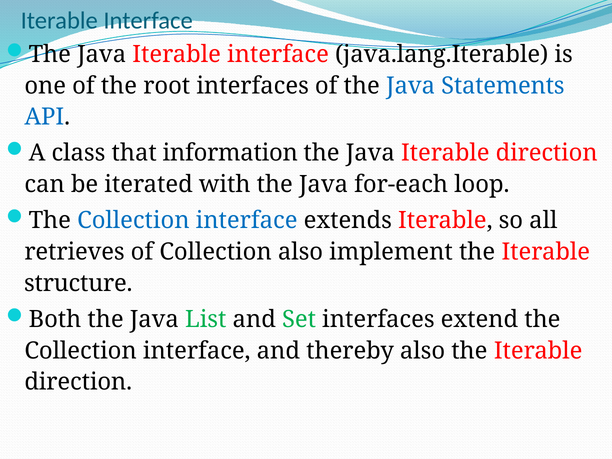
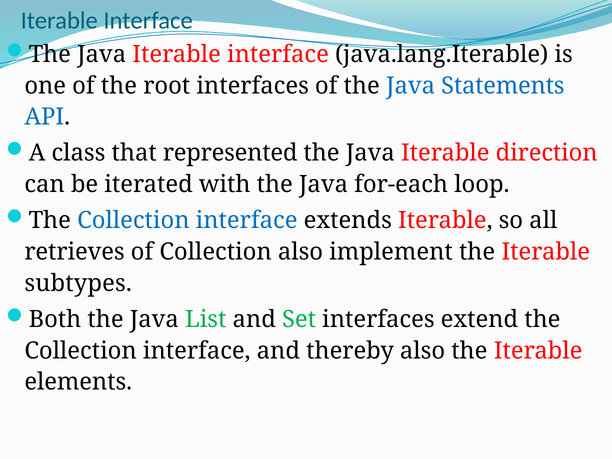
information: information -> represented
structure: structure -> subtypes
direction at (78, 382): direction -> elements
